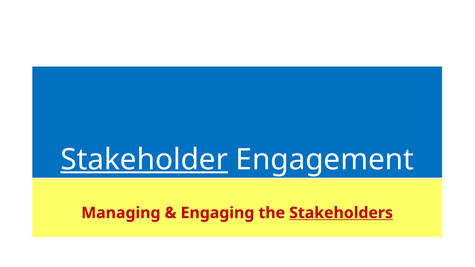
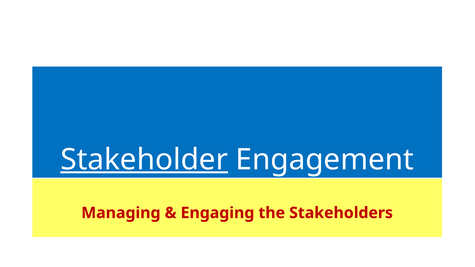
Stakeholders underline: present -> none
